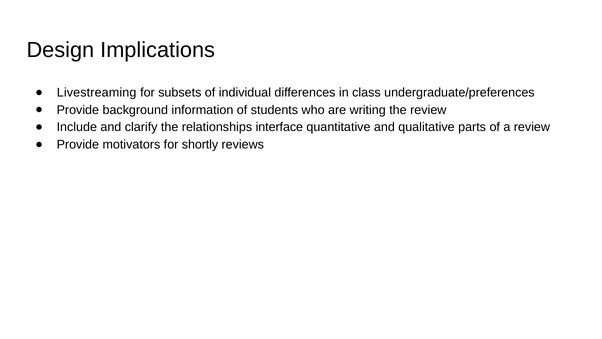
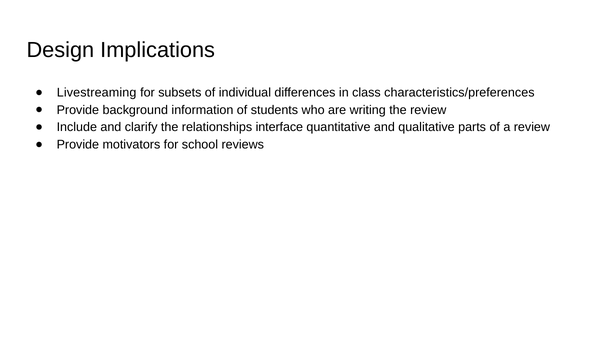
undergraduate/preferences: undergraduate/preferences -> characteristics/preferences
shortly: shortly -> school
